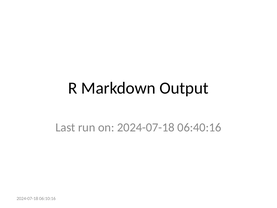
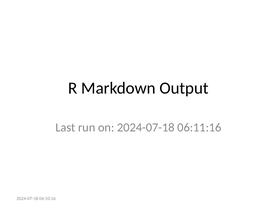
06:40:16: 06:40:16 -> 06:11:16
